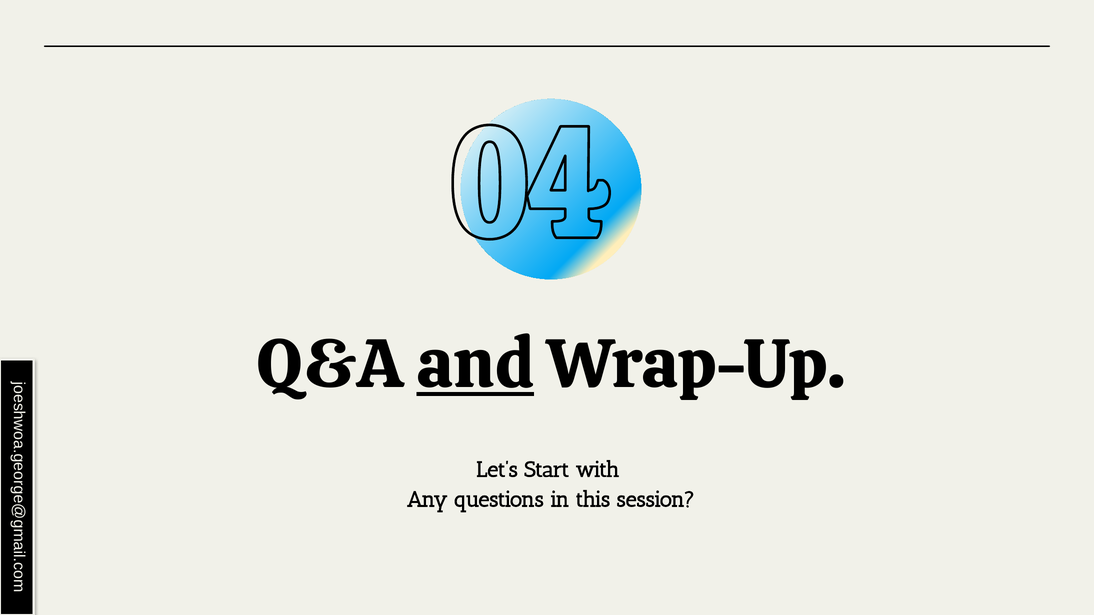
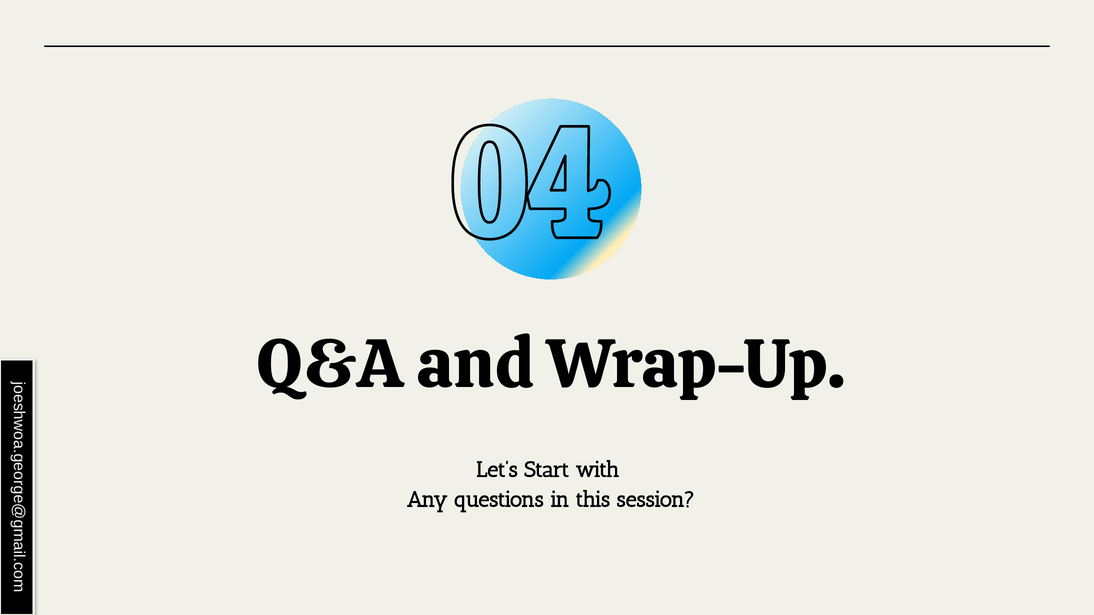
and underline: present -> none
